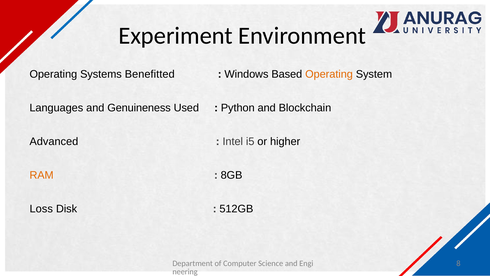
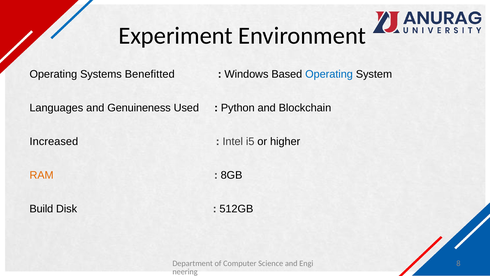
Operating at (329, 74) colour: orange -> blue
Advanced: Advanced -> Increased
Loss: Loss -> Build
